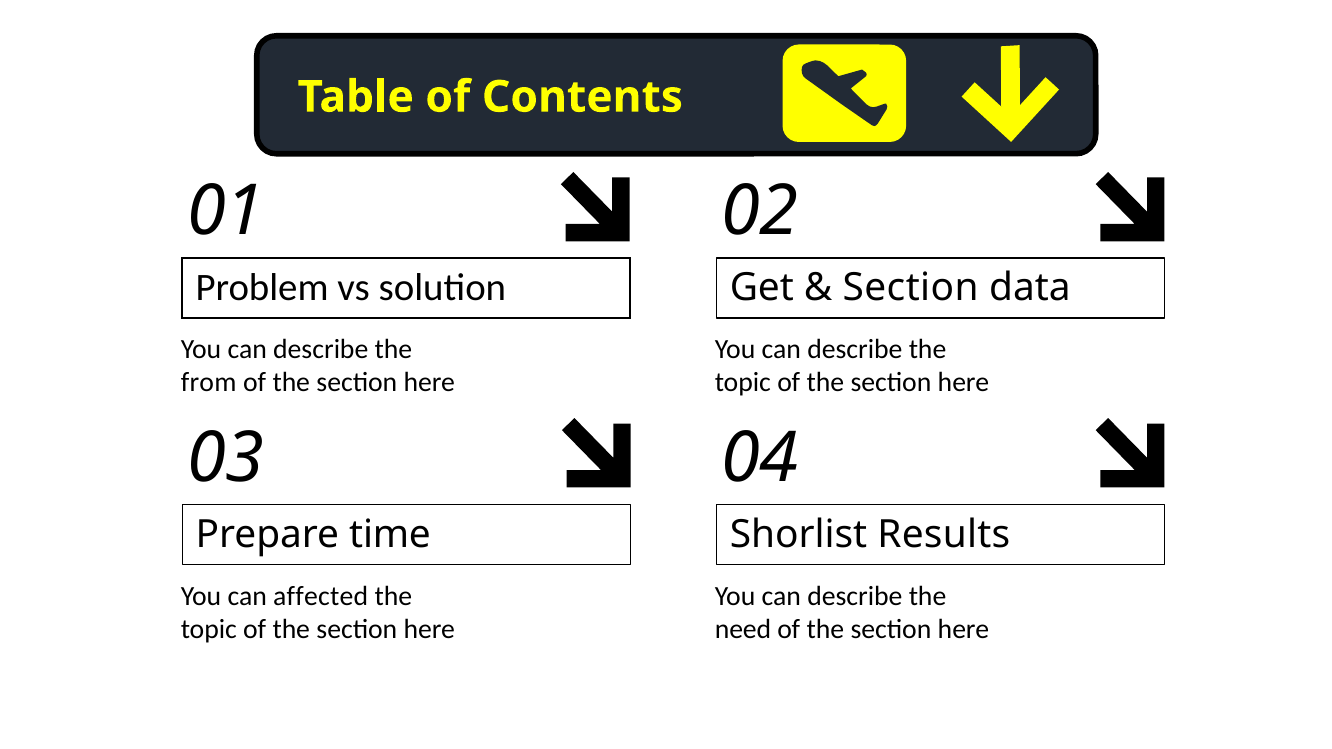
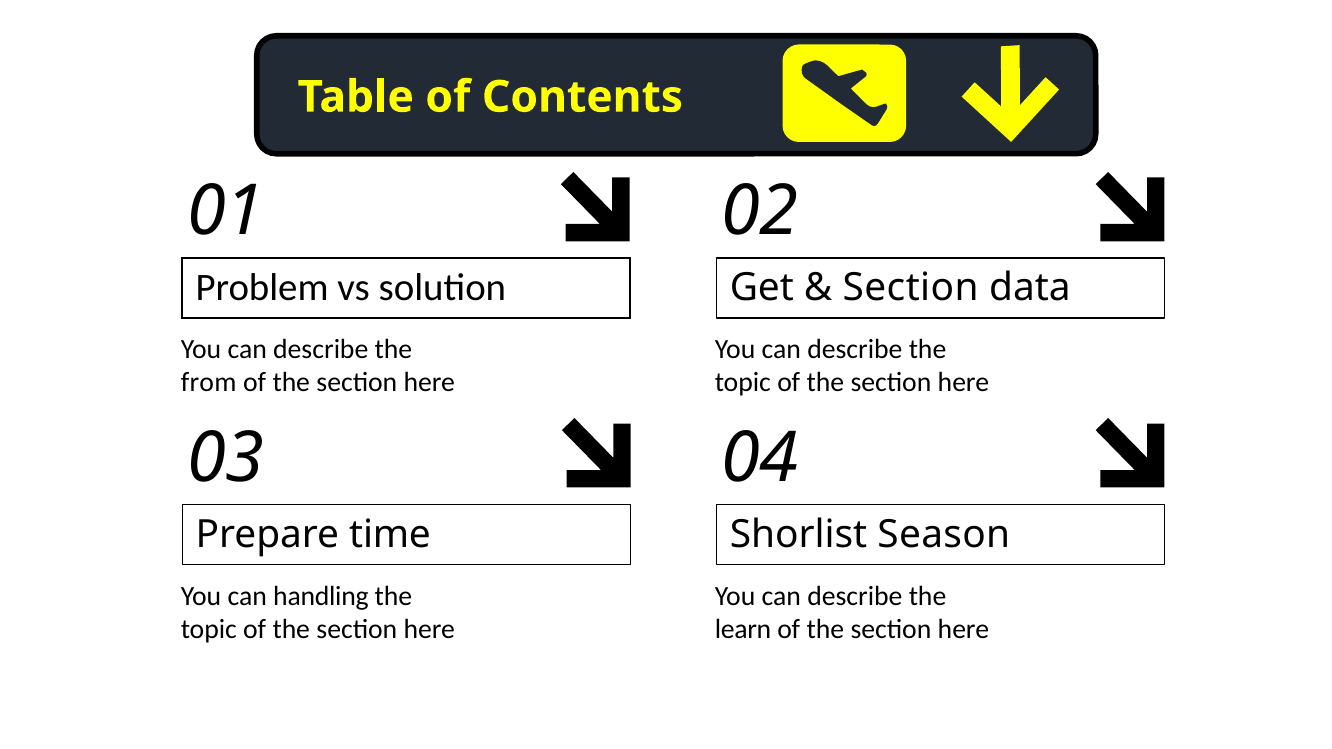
Results: Results -> Season
affected: affected -> handling
need: need -> learn
